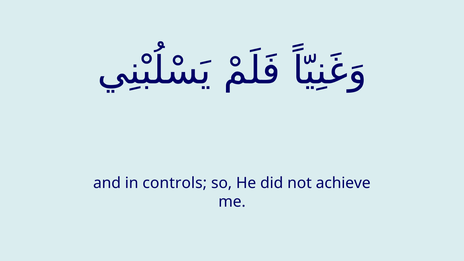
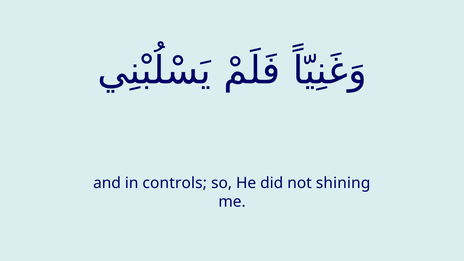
achieve: achieve -> shining
